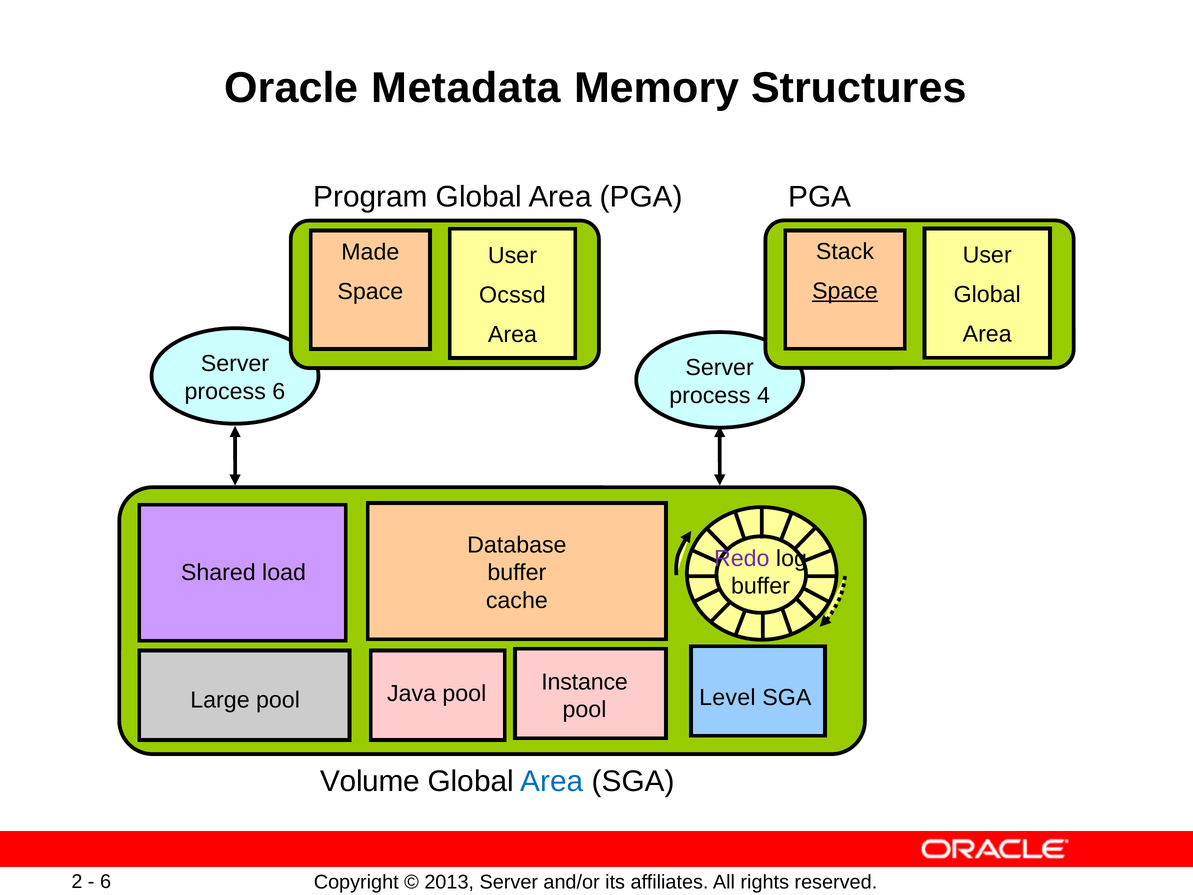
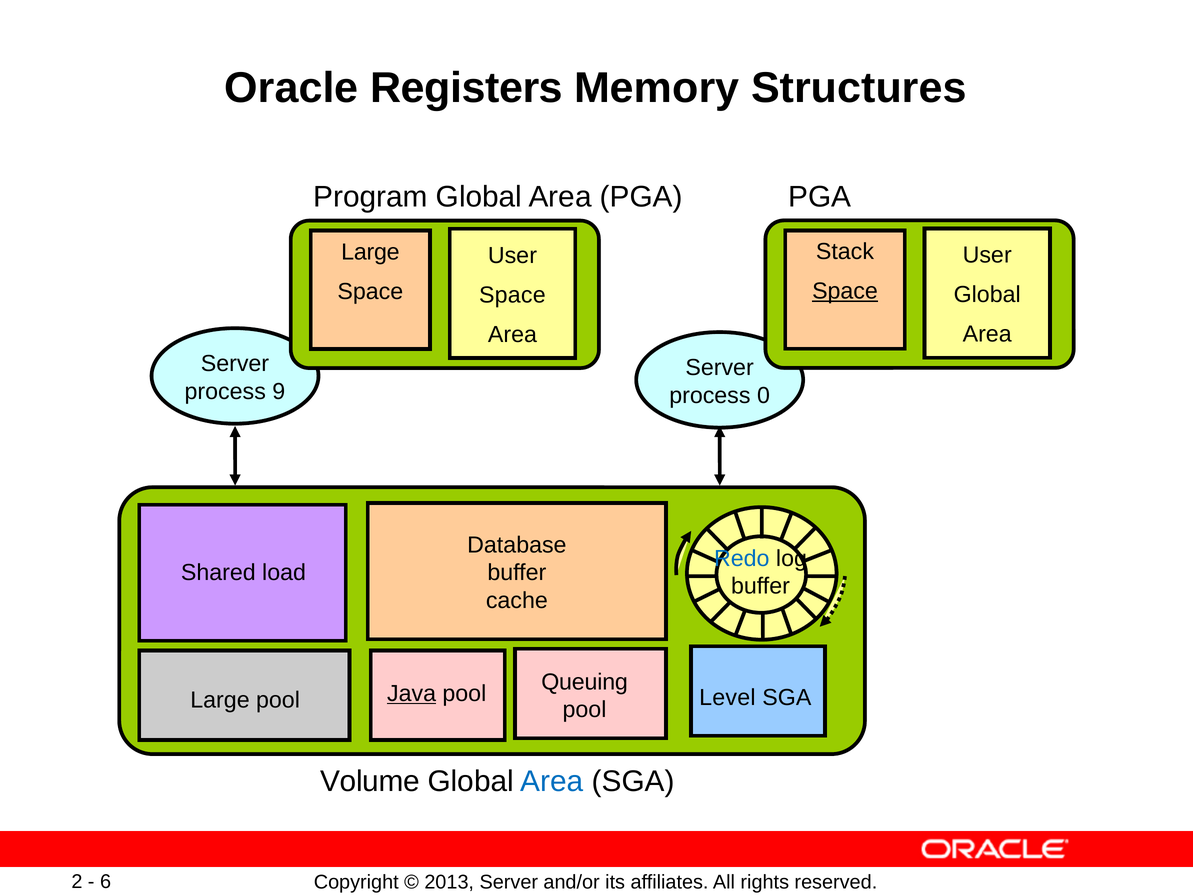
Metadata: Metadata -> Registers
Made at (370, 252): Made -> Large
Ocssd at (512, 295): Ocssd -> Space
process 6: 6 -> 9
4: 4 -> 0
Redo colour: purple -> blue
Instance: Instance -> Queuing
Java underline: none -> present
